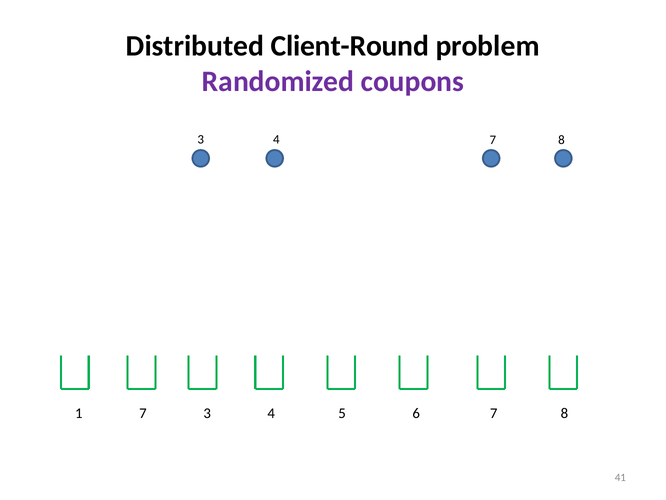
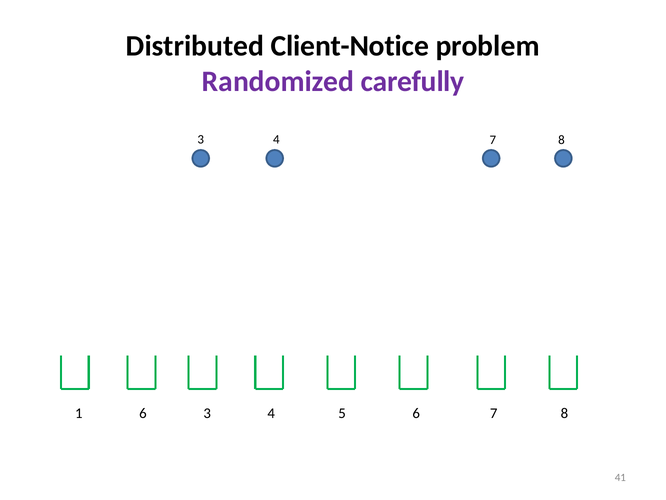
Client-Round: Client-Round -> Client-Notice
coupons: coupons -> carefully
1 7: 7 -> 6
